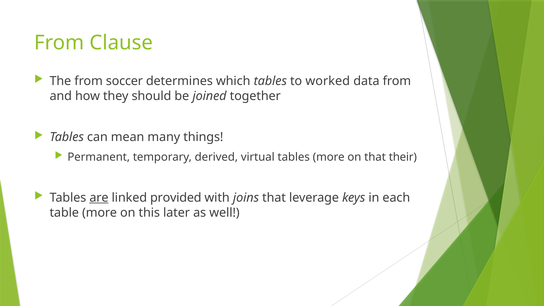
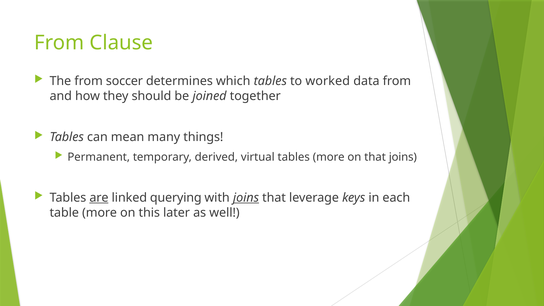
that their: their -> joins
provided: provided -> querying
joins at (246, 198) underline: none -> present
